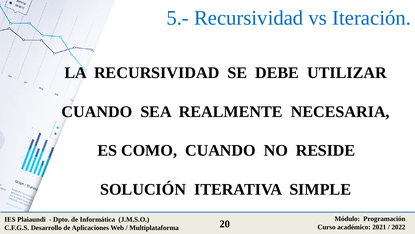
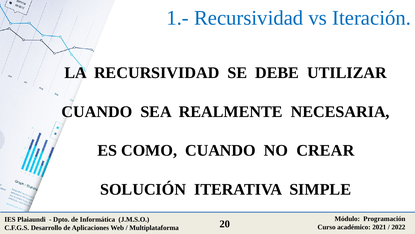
5.-: 5.- -> 1.-
RESIDE: RESIDE -> CREAR
